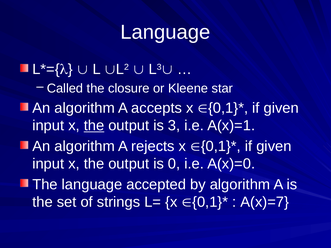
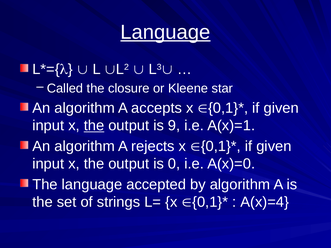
Language at (165, 32) underline: none -> present
3: 3 -> 9
A(x)=7: A(x)=7 -> A(x)=4
